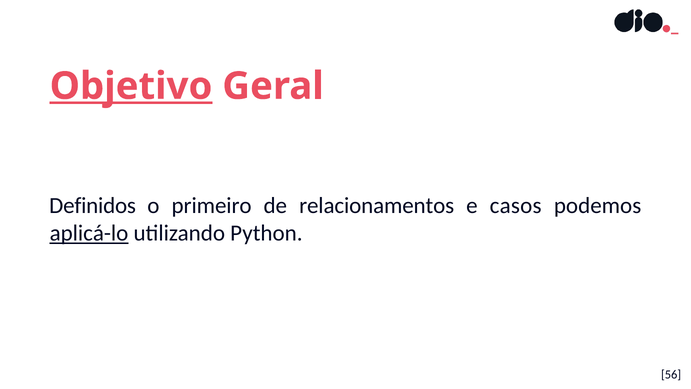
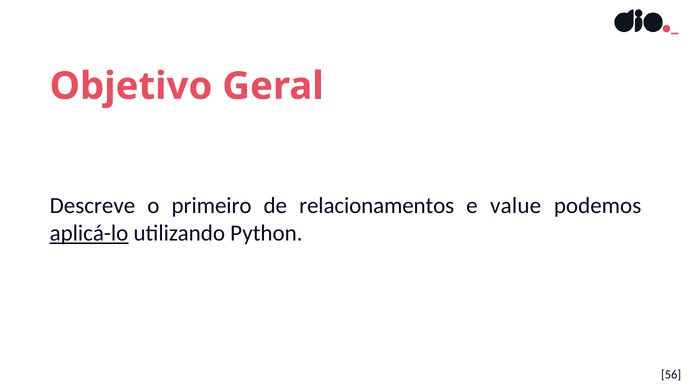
Objetivo underline: present -> none
Definidos: Definidos -> Descreve
casos: casos -> value
